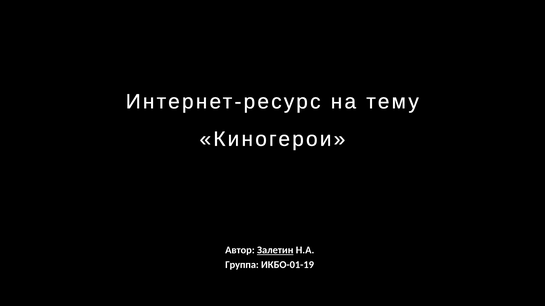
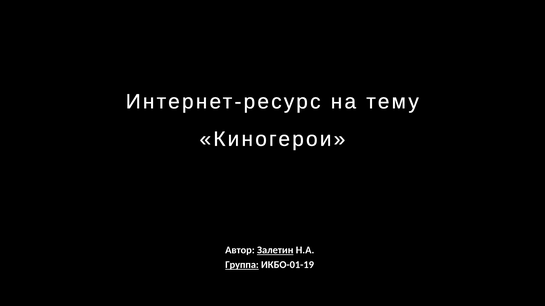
Группа underline: none -> present
